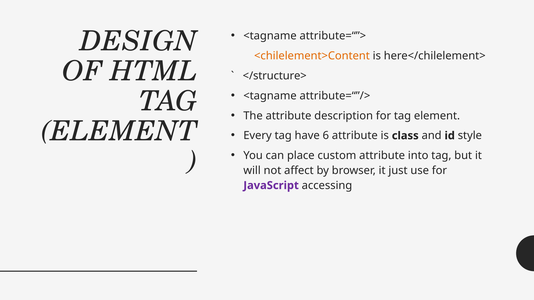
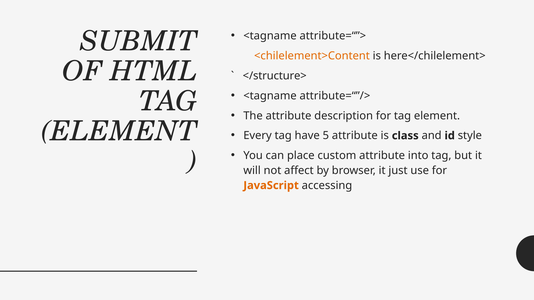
DESIGN: DESIGN -> SUBMIT
6: 6 -> 5
JavaScript colour: purple -> orange
